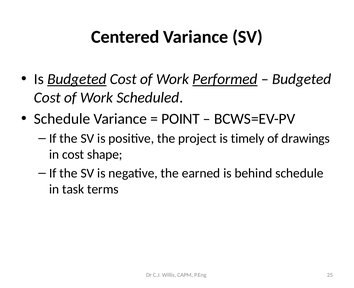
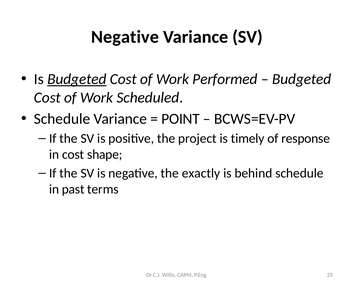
Centered at (125, 37): Centered -> Negative
Performed underline: present -> none
drawings: drawings -> response
earned: earned -> exactly
task: task -> past
